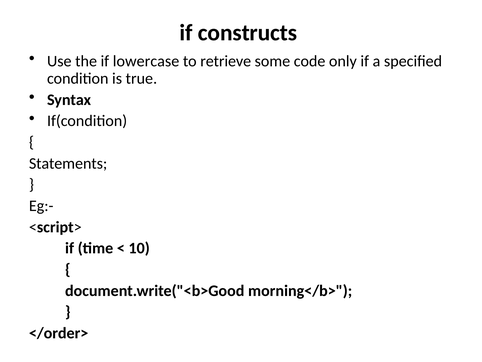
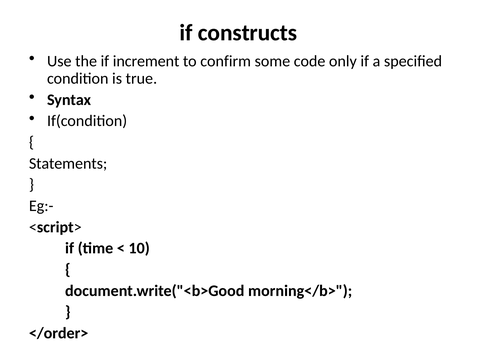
lowercase: lowercase -> increment
retrieve: retrieve -> confirm
